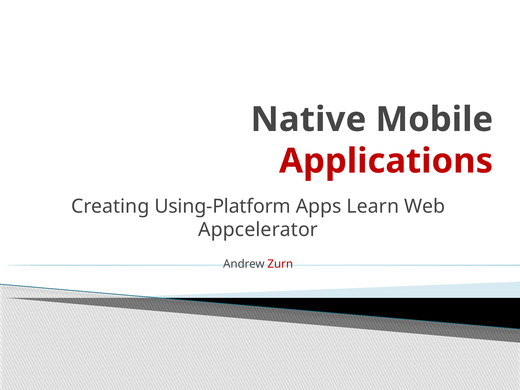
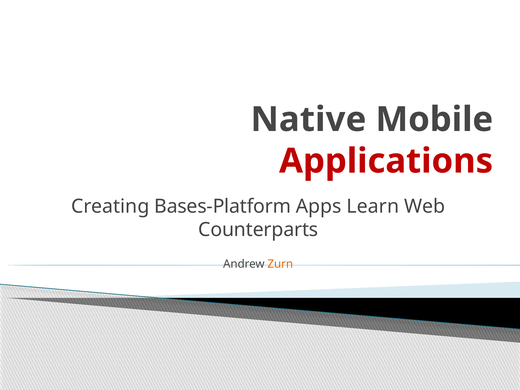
Using-Platform: Using-Platform -> Bases-Platform
Appcelerator: Appcelerator -> Counterparts
Zurn colour: red -> orange
